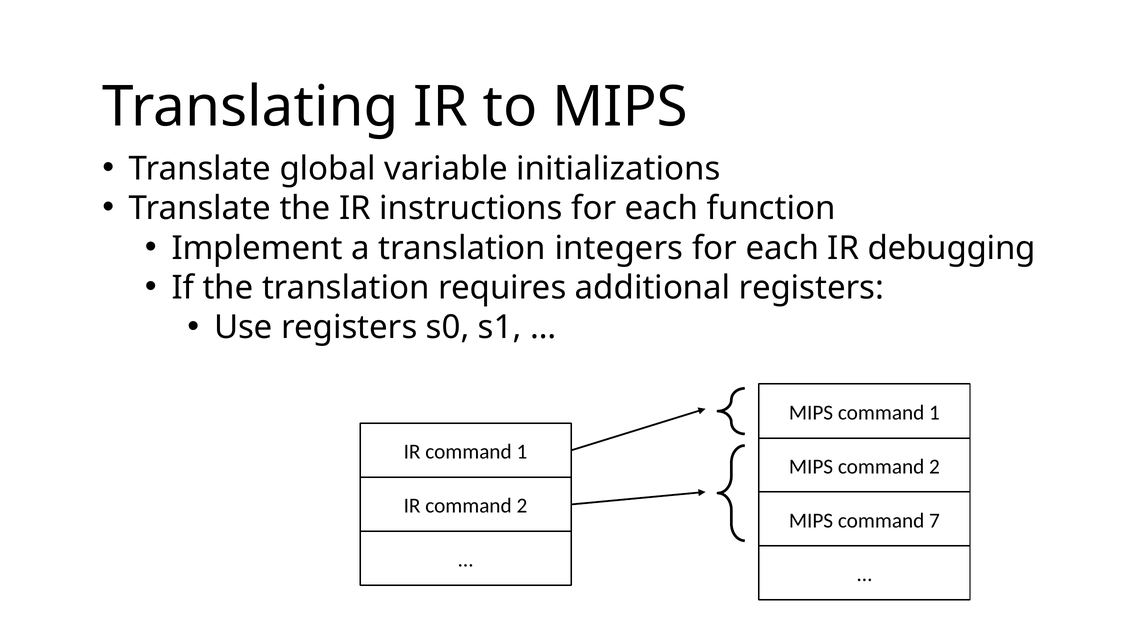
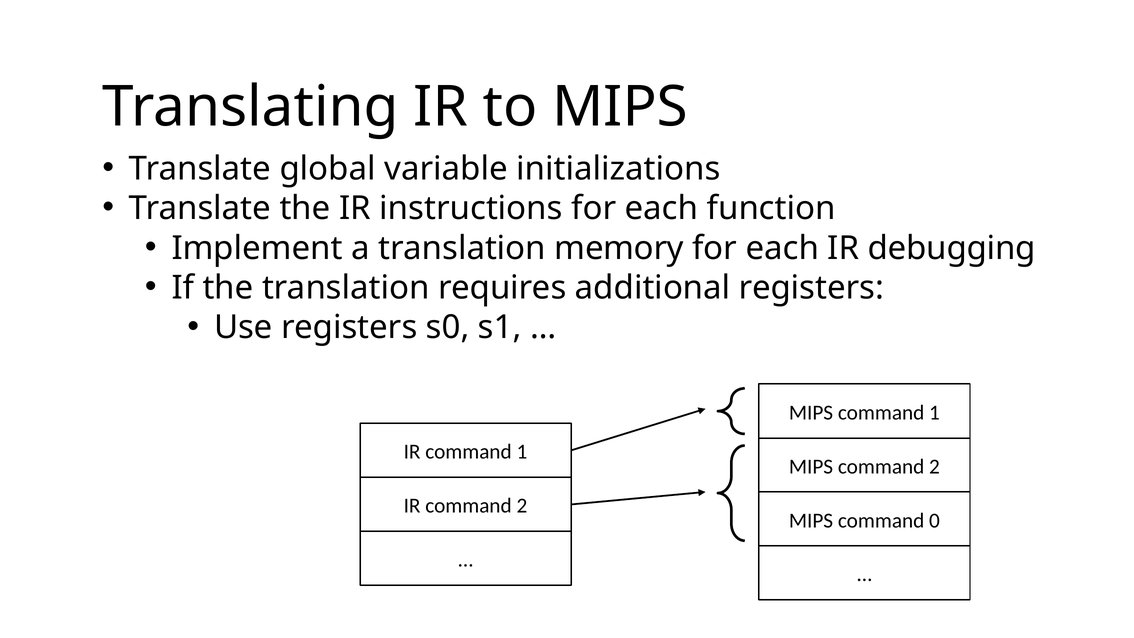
integers: integers -> memory
7: 7 -> 0
